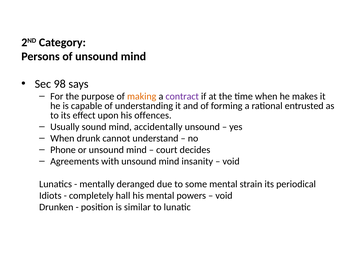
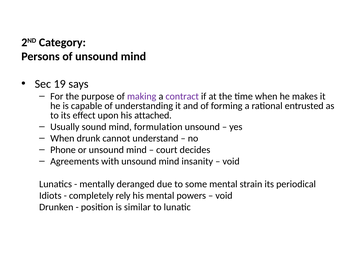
98: 98 -> 19
making colour: orange -> purple
offences: offences -> attached
accidentally: accidentally -> formulation
hall: hall -> rely
